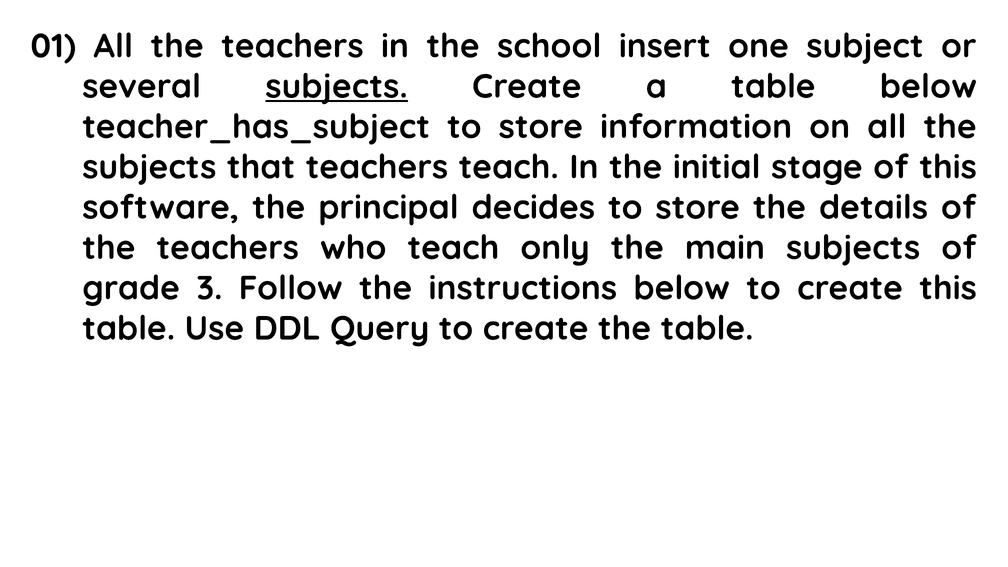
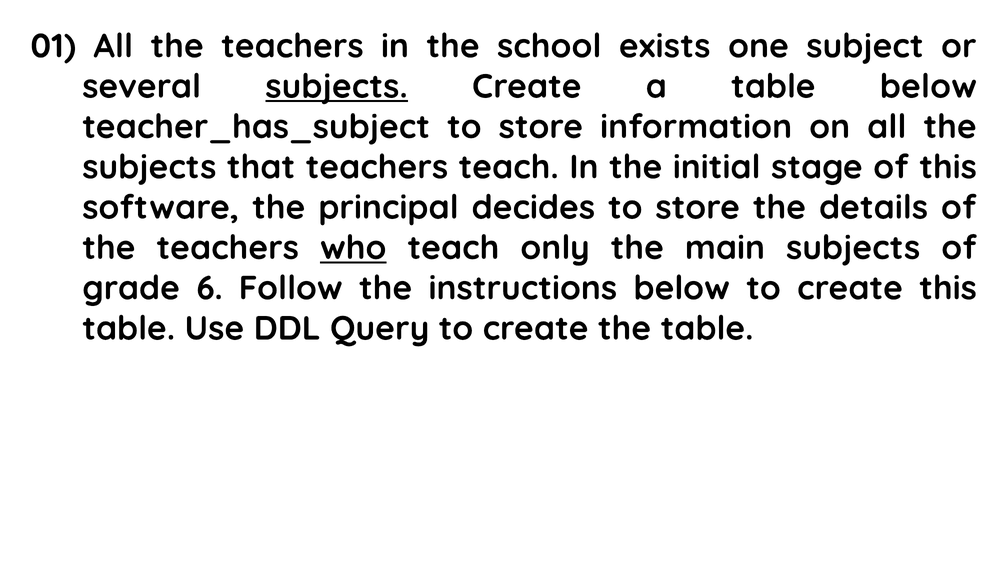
insert: insert -> exists
who underline: none -> present
3: 3 -> 6
